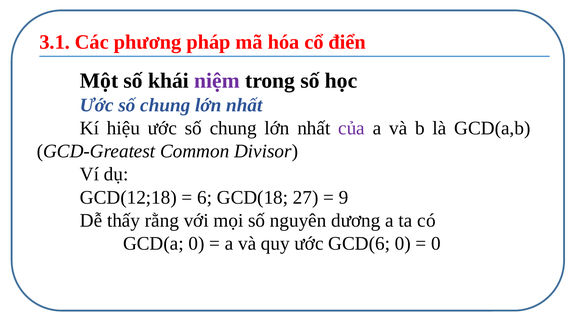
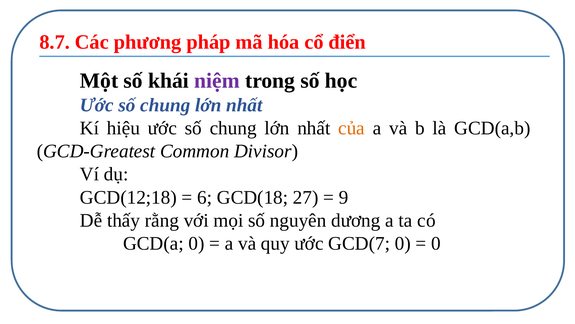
3.1: 3.1 -> 8.7
của colour: purple -> orange
GCD(6: GCD(6 -> GCD(7
